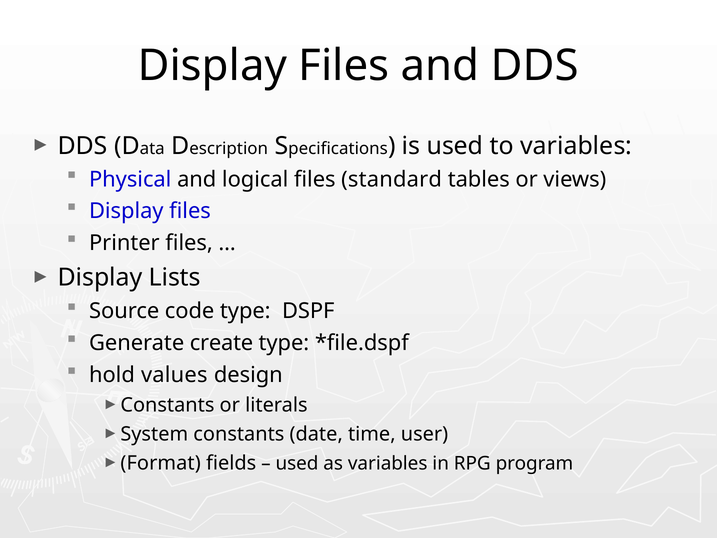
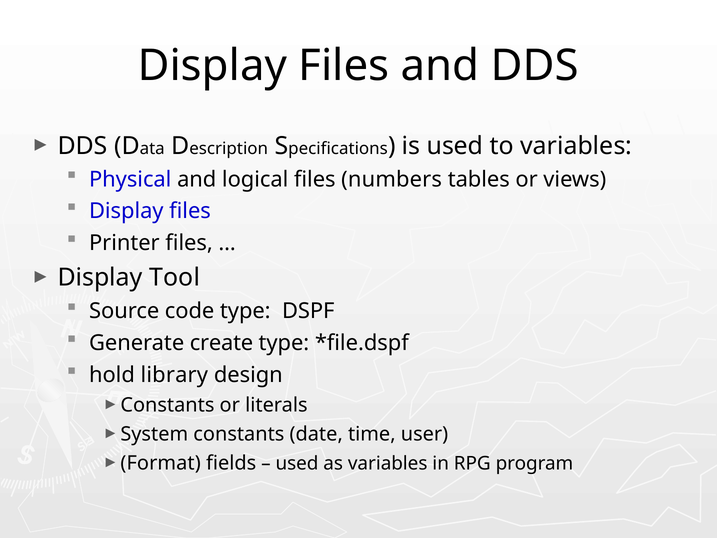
standard: standard -> numbers
Lists: Lists -> Tool
values: values -> library
